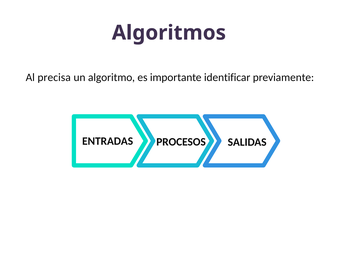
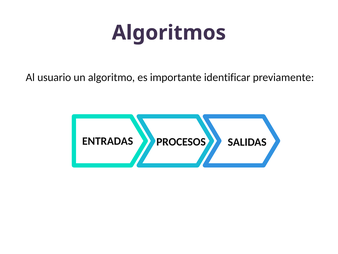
precisa: precisa -> usuario
